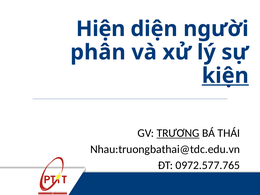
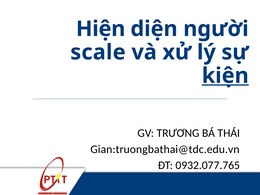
phân: phân -> scale
TRƯƠNG underline: present -> none
Nhau:truongbathai@tdc.edu.vn: Nhau:truongbathai@tdc.edu.vn -> Gian:truongbathai@tdc.edu.vn
0972.577.765: 0972.577.765 -> 0932.077.765
